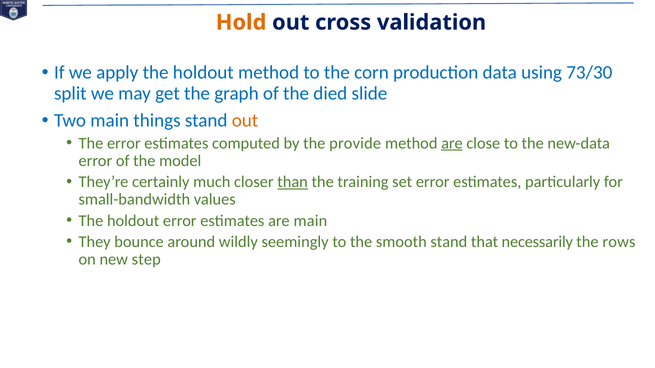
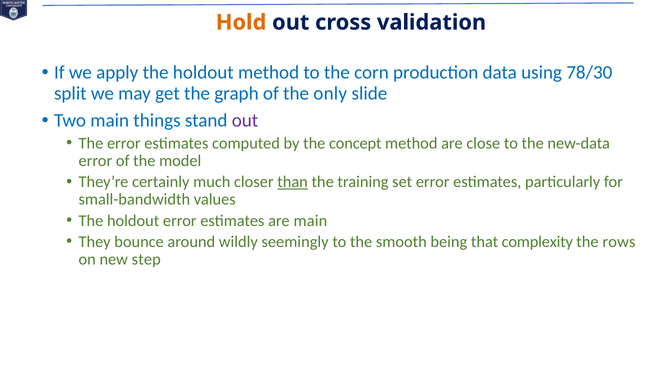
73/30: 73/30 -> 78/30
died: died -> only
out at (245, 121) colour: orange -> purple
provide: provide -> concept
are at (452, 143) underline: present -> none
smooth stand: stand -> being
necessarily: necessarily -> complexity
